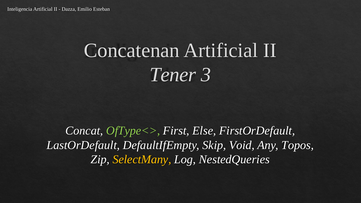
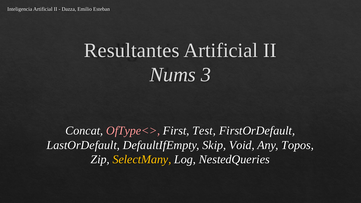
Concatenan: Concatenan -> Resultantes
Tener: Tener -> Nums
OfType<> colour: light green -> pink
Else: Else -> Test
